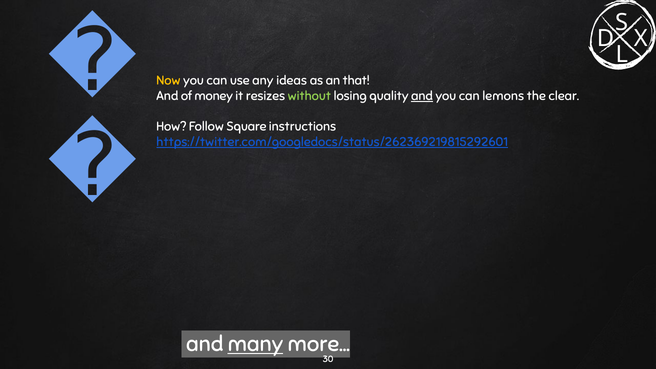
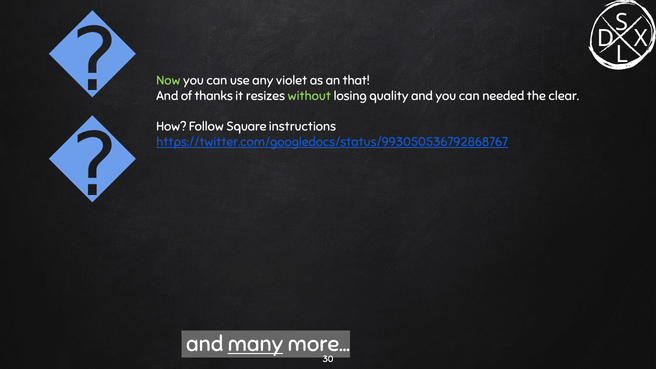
Now colour: yellow -> light green
ideas: ideas -> violet
money: money -> thanks
and at (422, 96) underline: present -> none
lemons: lemons -> needed
https://twitter.com/googledocs/status/262369219815292601: https://twitter.com/googledocs/status/262369219815292601 -> https://twitter.com/googledocs/status/993050536792868767
